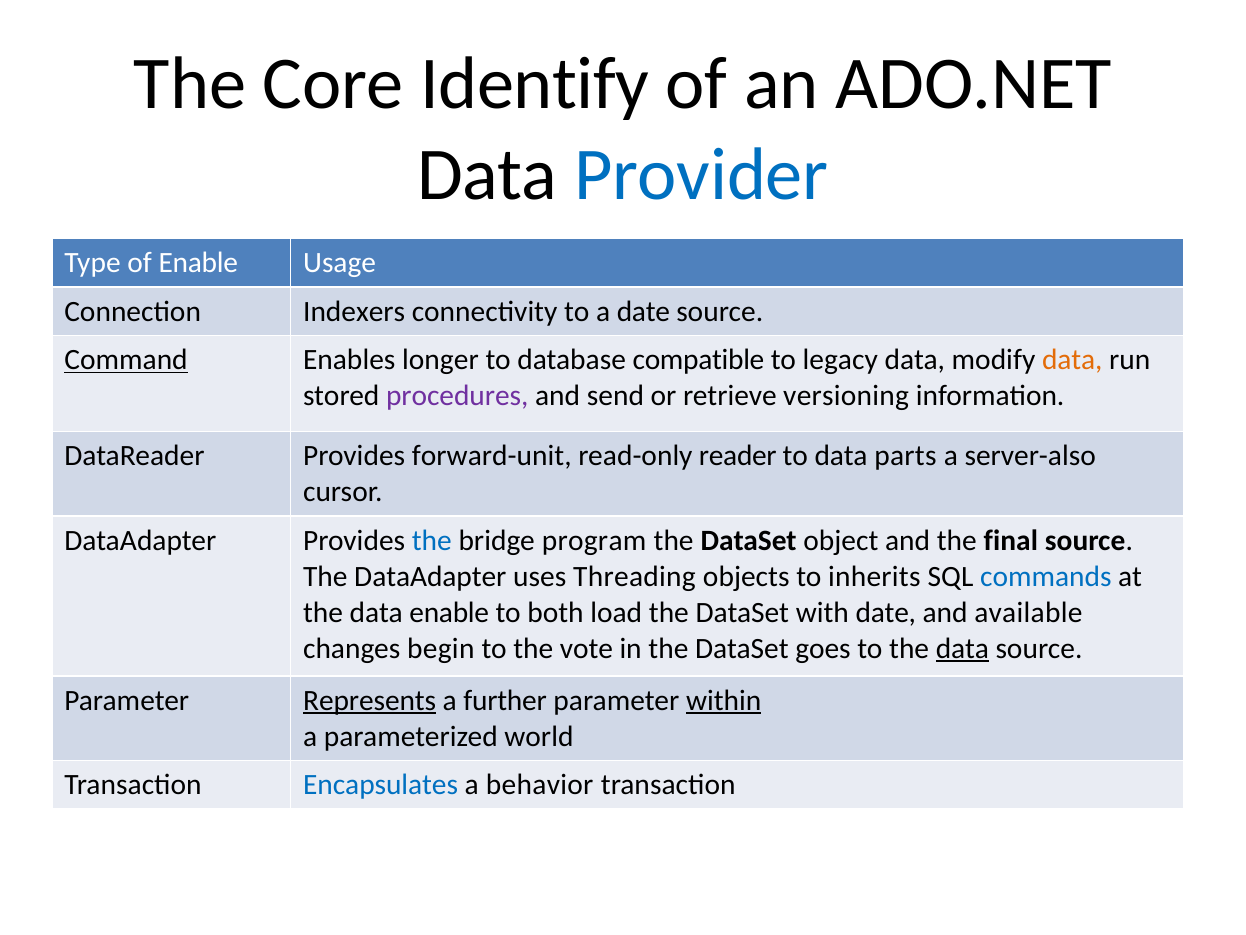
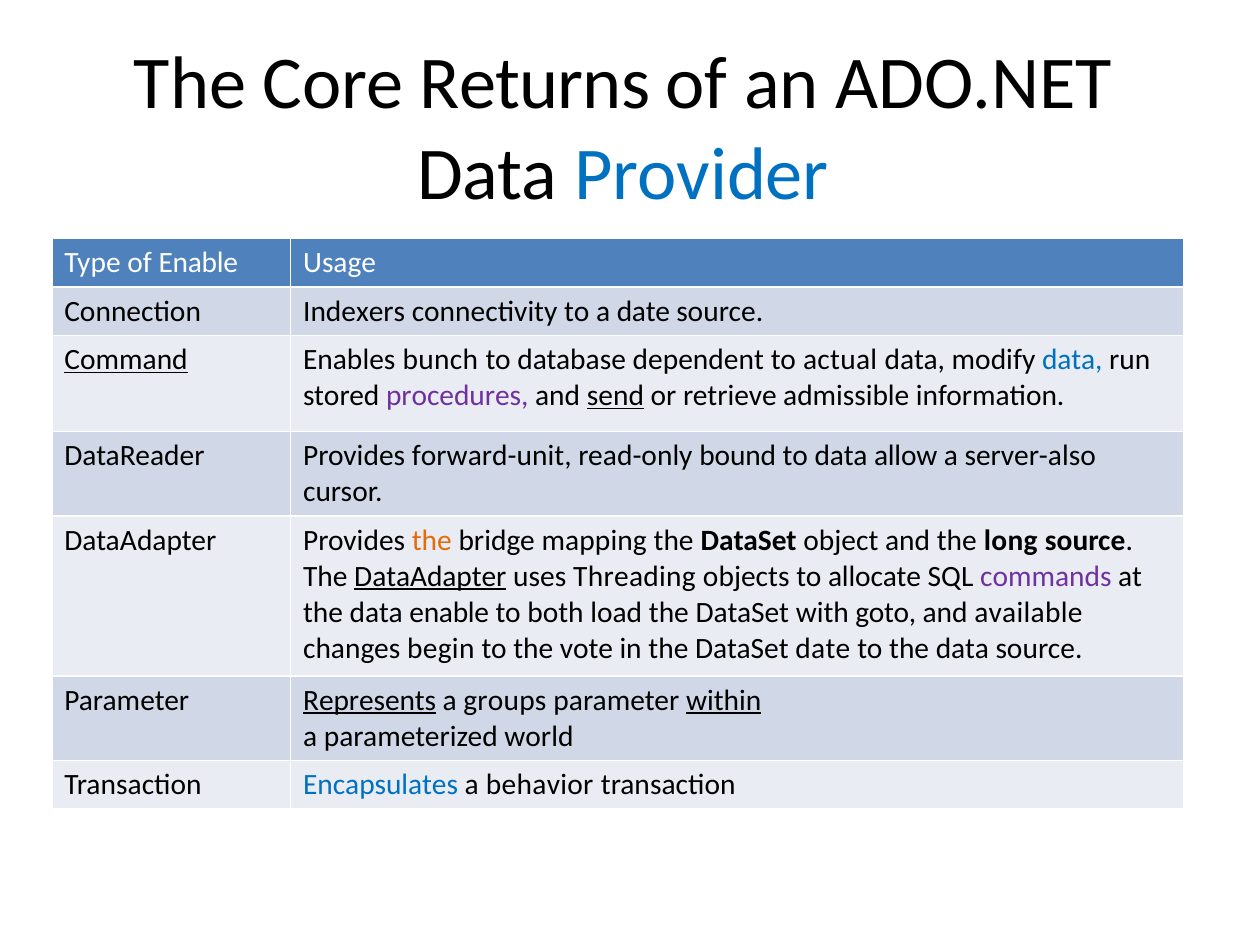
Identify: Identify -> Returns
longer: longer -> bunch
compatible: compatible -> dependent
legacy: legacy -> actual
data at (1072, 360) colour: orange -> blue
send underline: none -> present
versioning: versioning -> admissible
reader: reader -> bound
parts: parts -> allow
the at (432, 540) colour: blue -> orange
program: program -> mapping
final: final -> long
DataAdapter at (430, 576) underline: none -> present
inherits: inherits -> allocate
commands colour: blue -> purple
with date: date -> goto
DataSet goes: goes -> date
data at (962, 648) underline: present -> none
further: further -> groups
